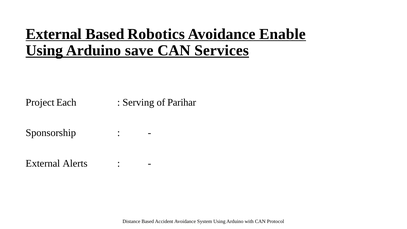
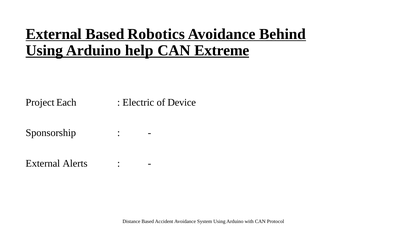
Enable: Enable -> Behind
save: save -> help
Services: Services -> Extreme
Serving: Serving -> Electric
Parihar: Parihar -> Device
